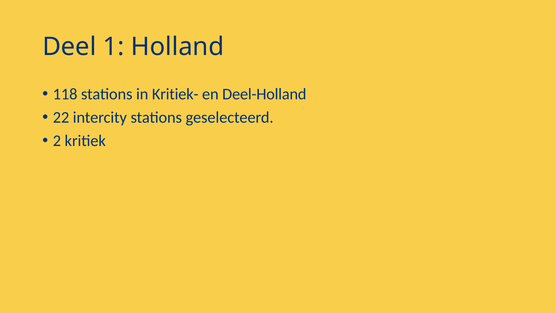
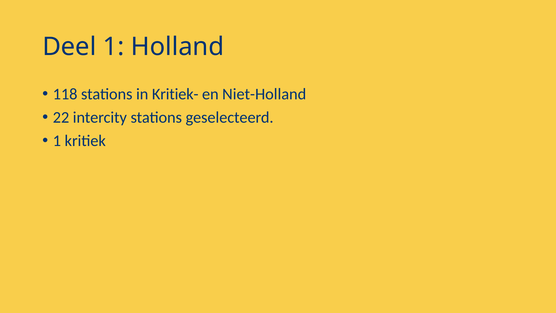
Deel-Holland: Deel-Holland -> Niet-Holland
2 at (57, 141): 2 -> 1
